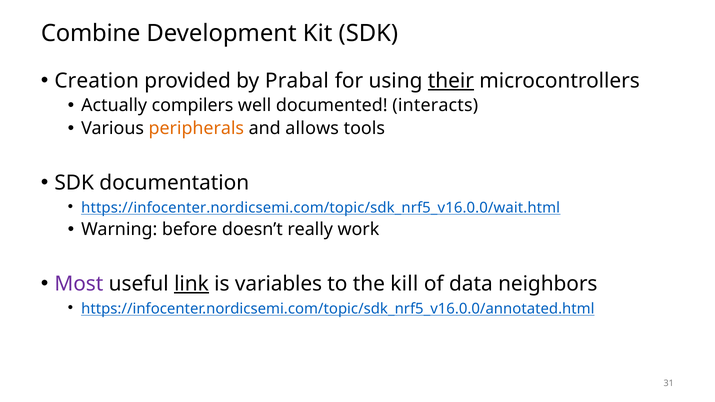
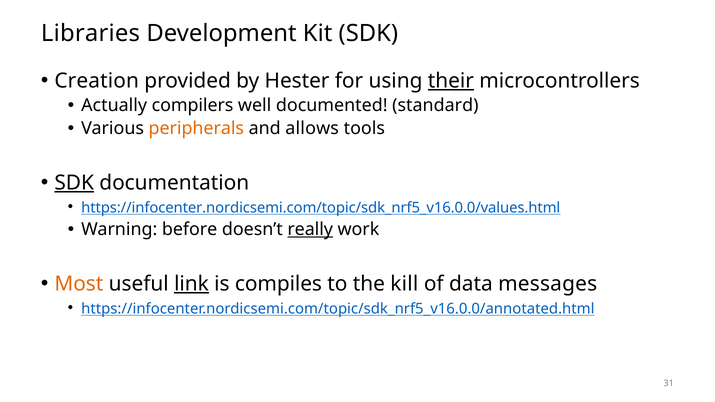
Combine: Combine -> Libraries
Prabal: Prabal -> Hester
interacts: interacts -> standard
SDK at (74, 183) underline: none -> present
https://infocenter.nordicsemi.com/topic/sdk_nrf5_v16.0.0/wait.html: https://infocenter.nordicsemi.com/topic/sdk_nrf5_v16.0.0/wait.html -> https://infocenter.nordicsemi.com/topic/sdk_nrf5_v16.0.0/values.html
really underline: none -> present
Most colour: purple -> orange
variables: variables -> compiles
neighbors: neighbors -> messages
